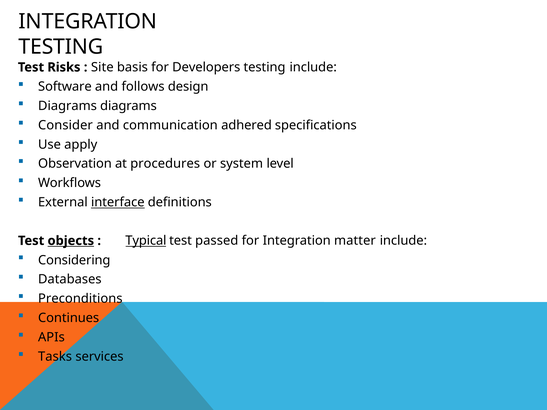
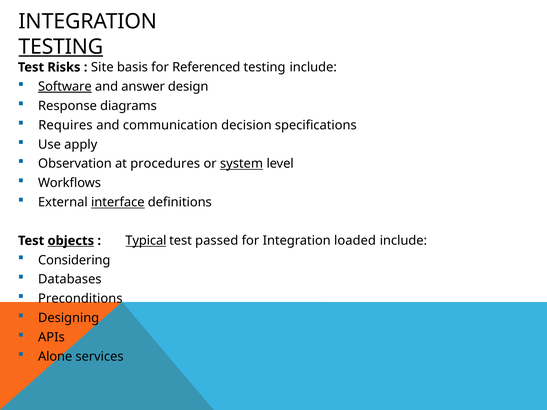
TESTING at (61, 47) underline: none -> present
Developers: Developers -> Referenced
Software underline: none -> present
follows: follows -> answer
Diagrams at (68, 106): Diagrams -> Response
Consider: Consider -> Requires
adhered: adhered -> decision
system underline: none -> present
matter: matter -> loaded
Continues: Continues -> Designing
Tasks: Tasks -> Alone
